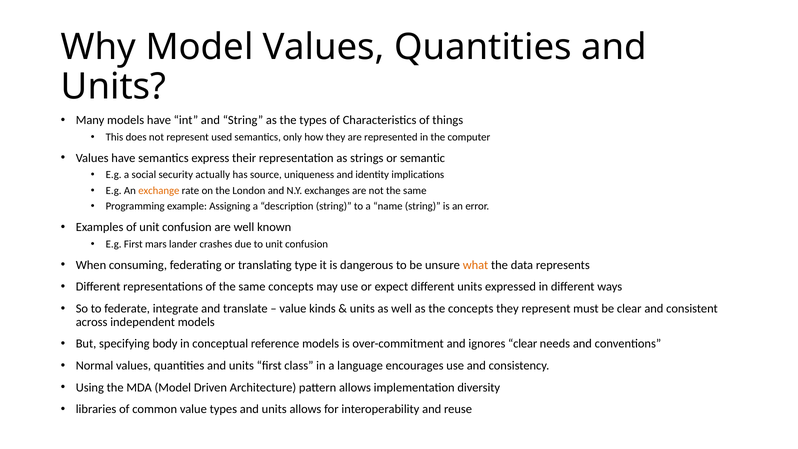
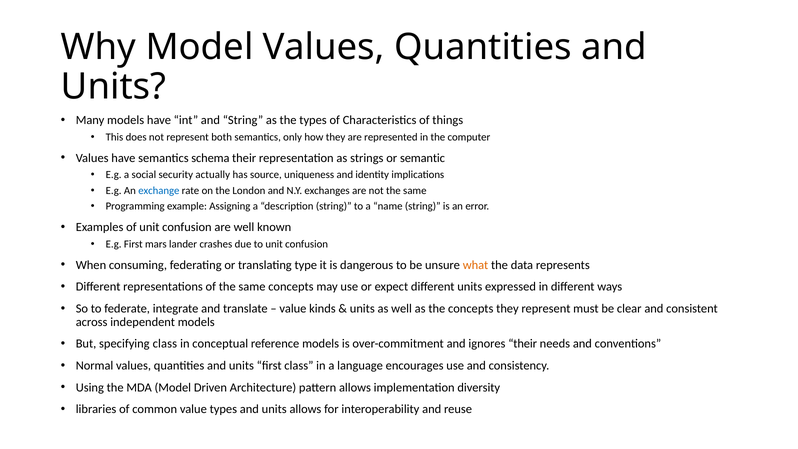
used: used -> both
express: express -> schema
exchange colour: orange -> blue
specifying body: body -> class
ignores clear: clear -> their
